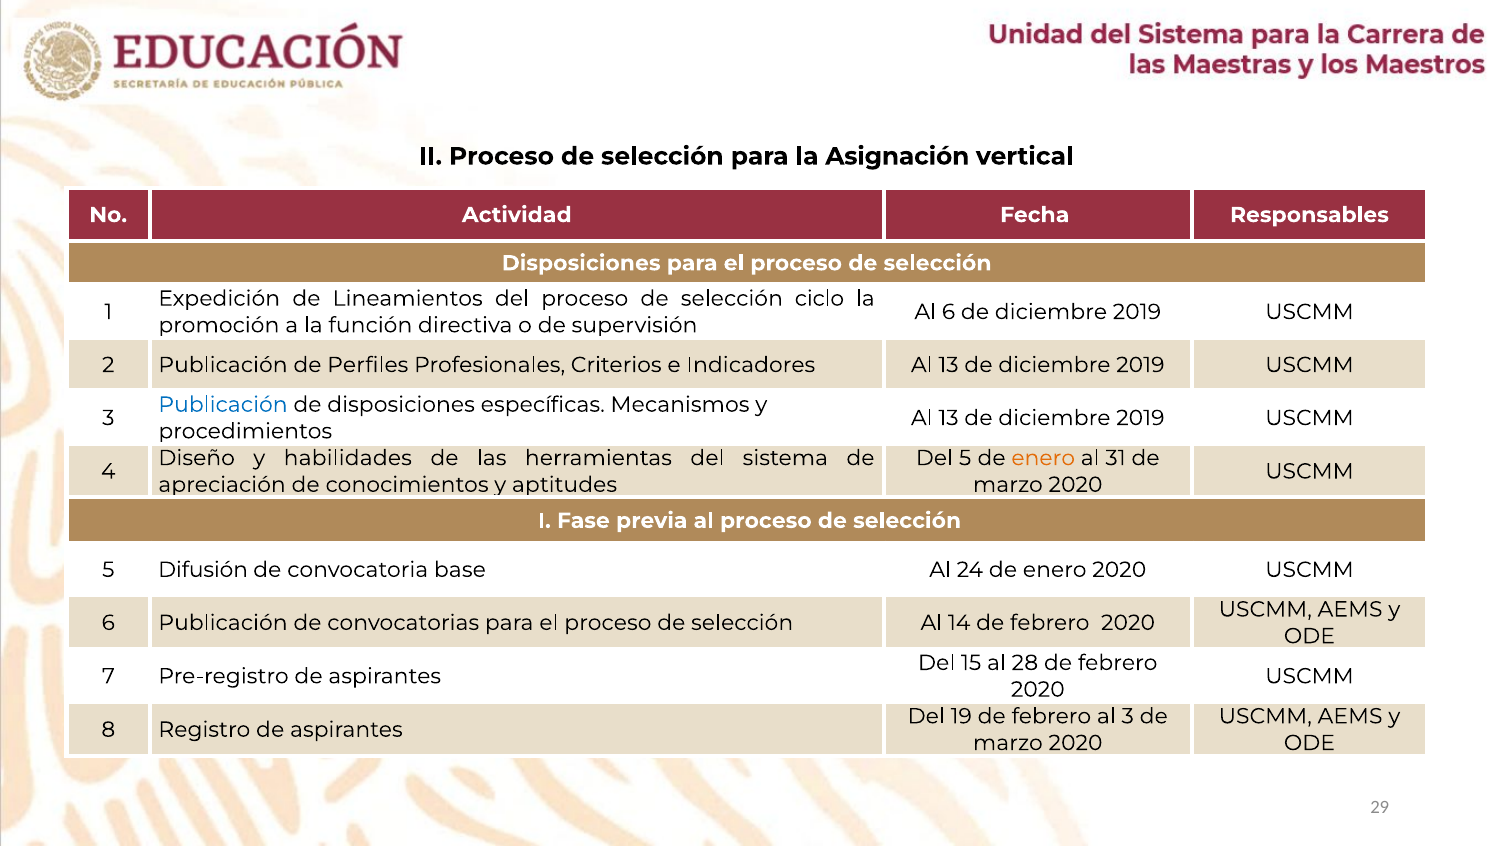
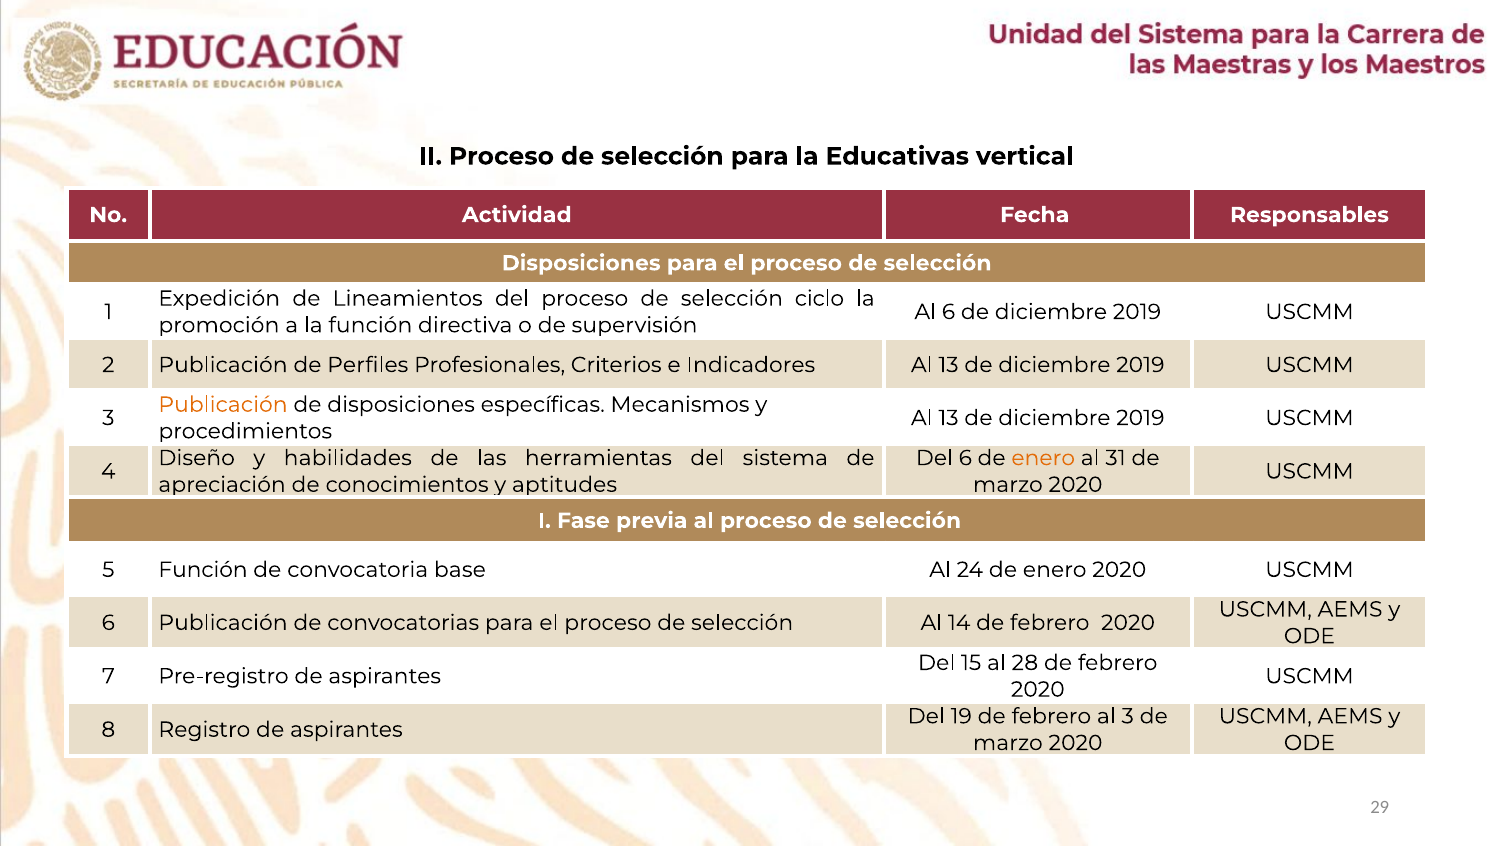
Asignación: Asignación -> Educativas
Publicación at (223, 405) colour: blue -> orange
Del 5: 5 -> 6
5 Difusión: Difusión -> Función
